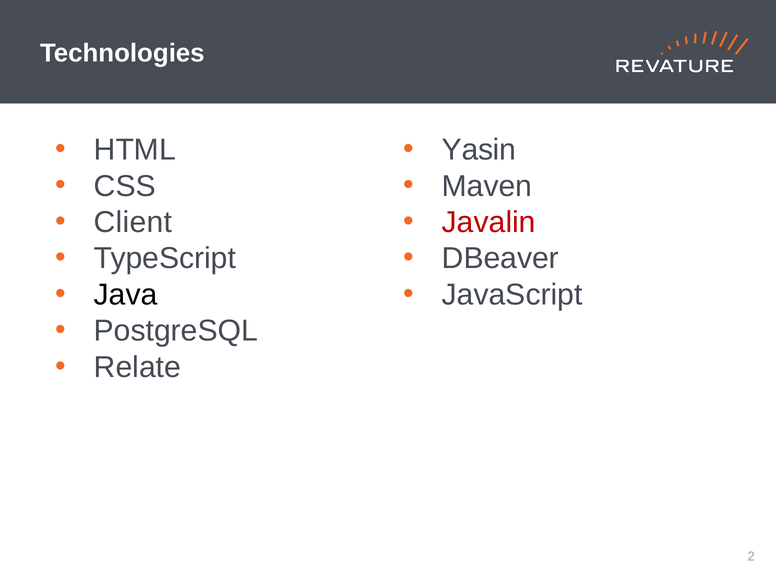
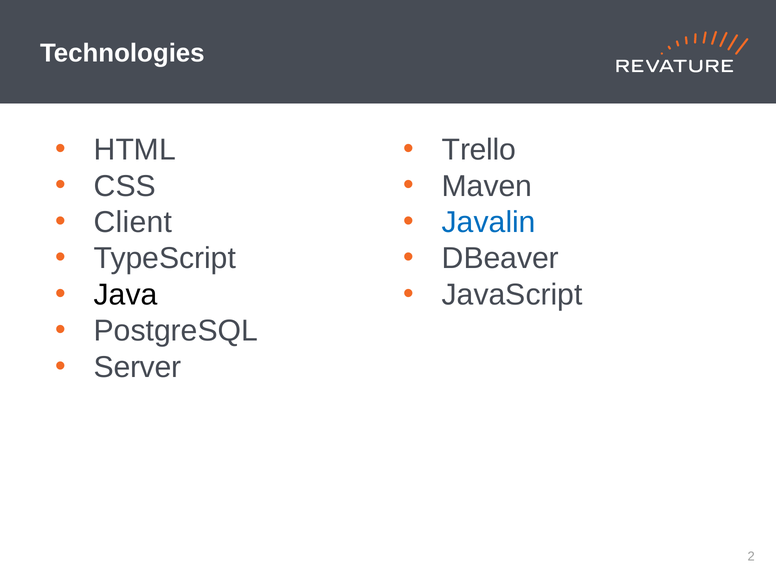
Yasin: Yasin -> Trello
Javalin colour: red -> blue
Relate: Relate -> Server
